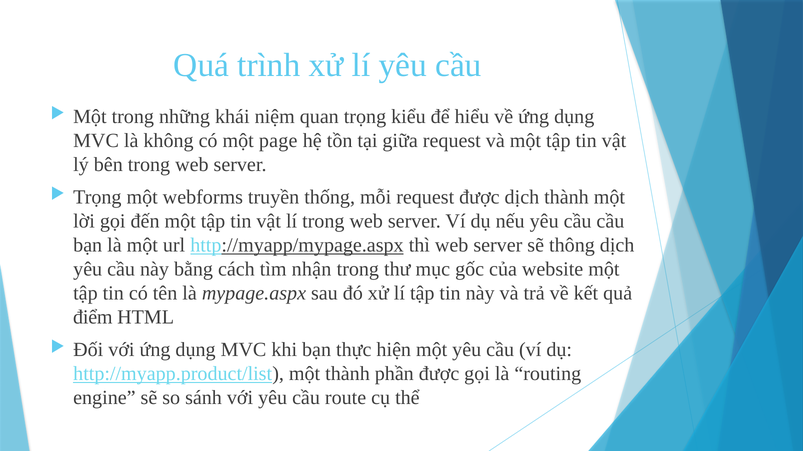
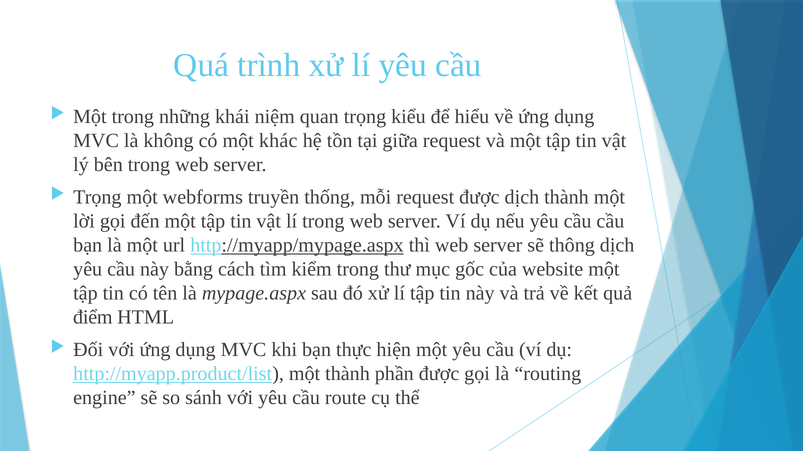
page: page -> khác
nhận: nhận -> kiểm
